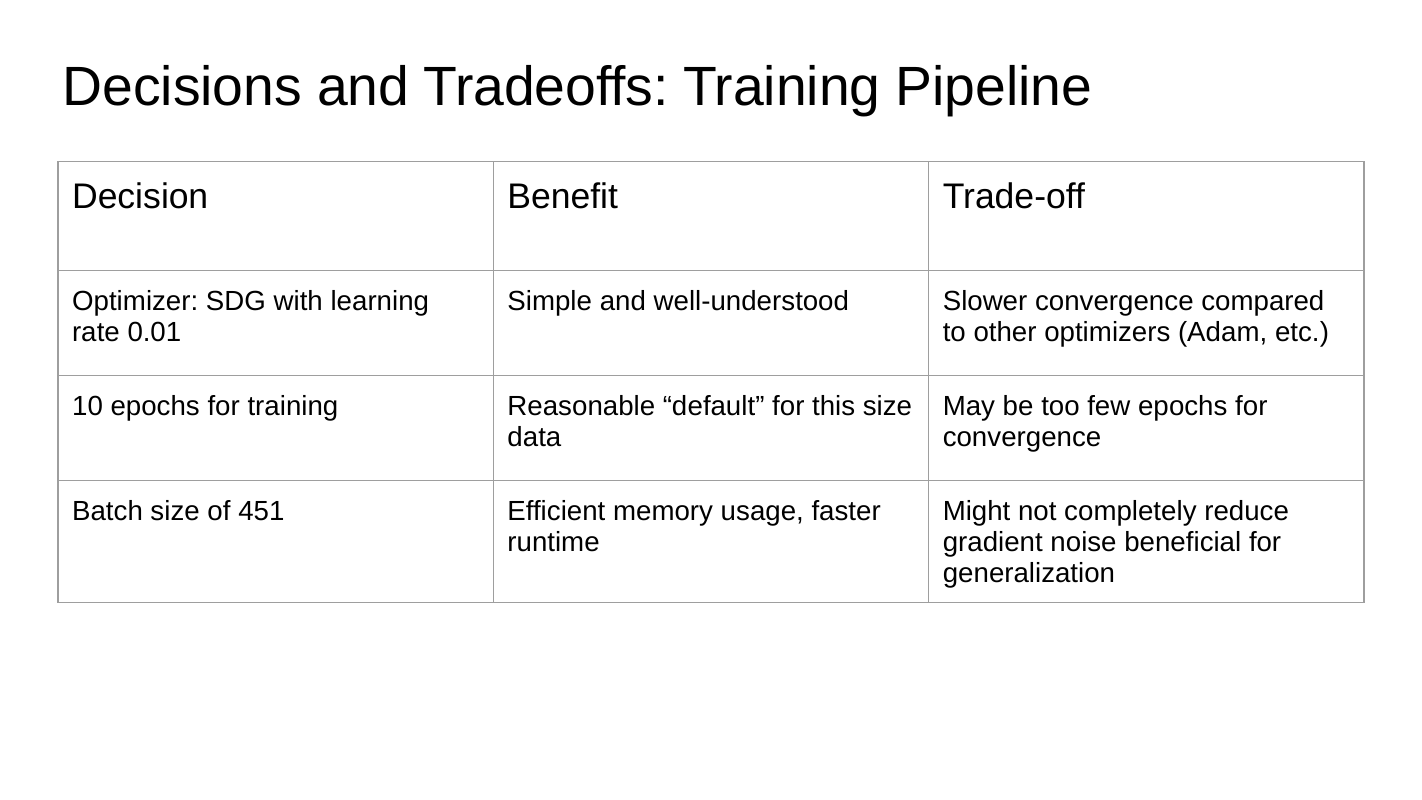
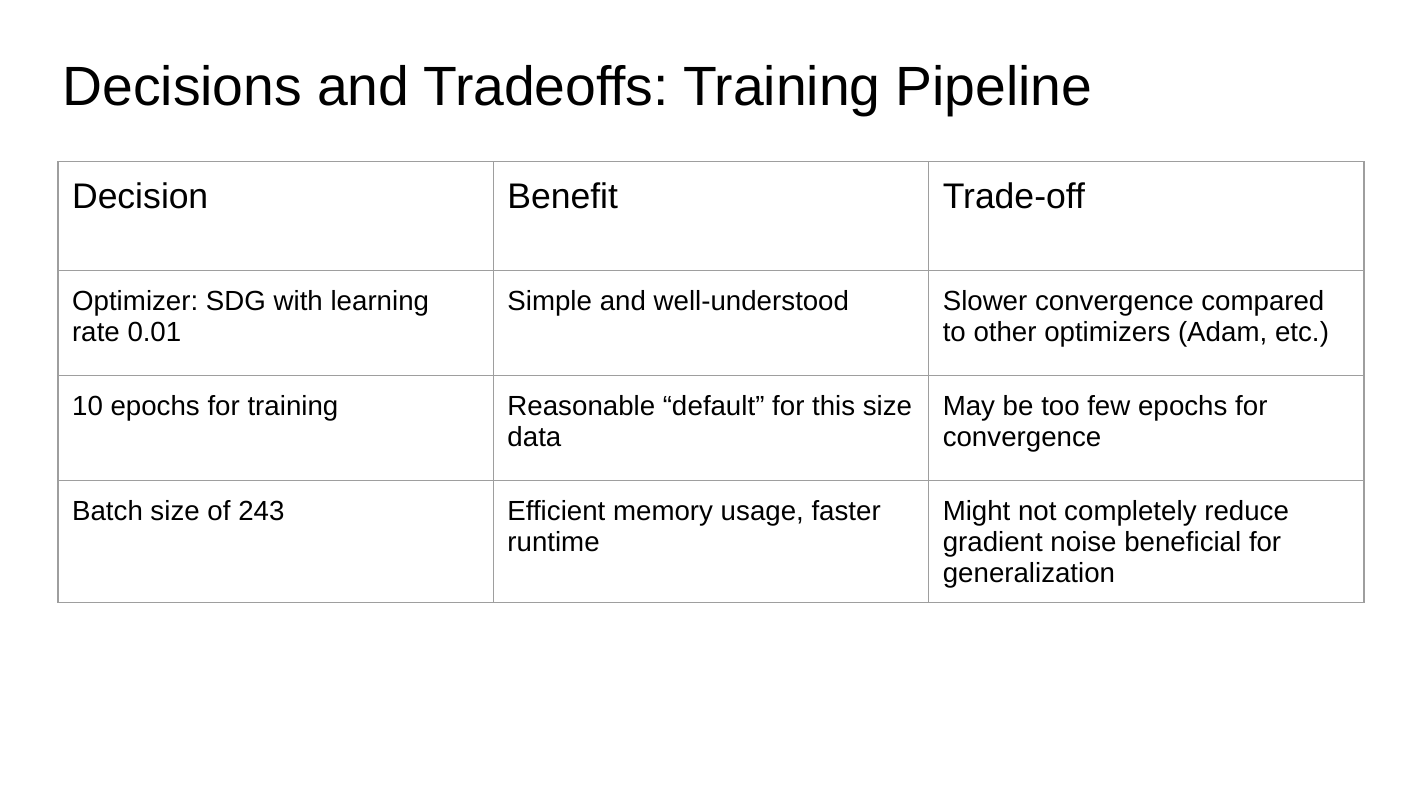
451: 451 -> 243
